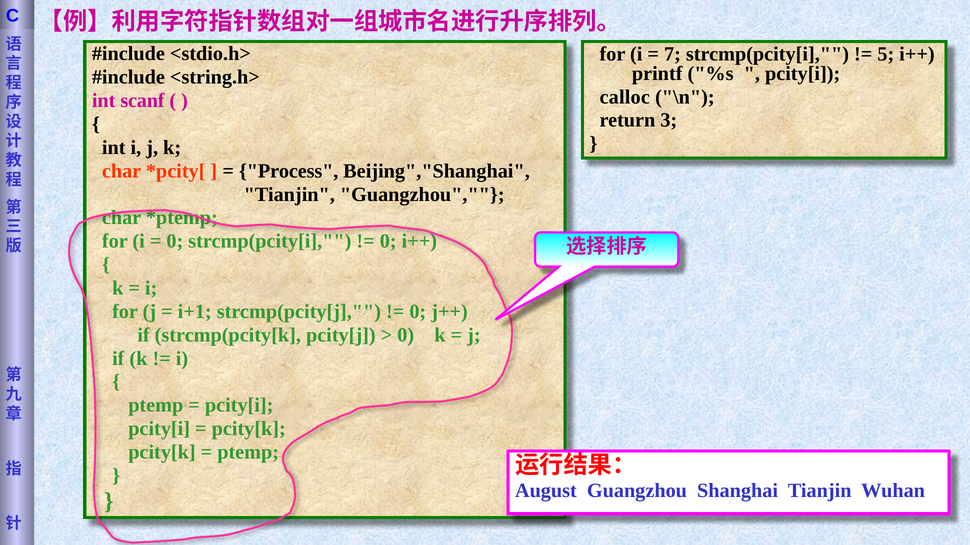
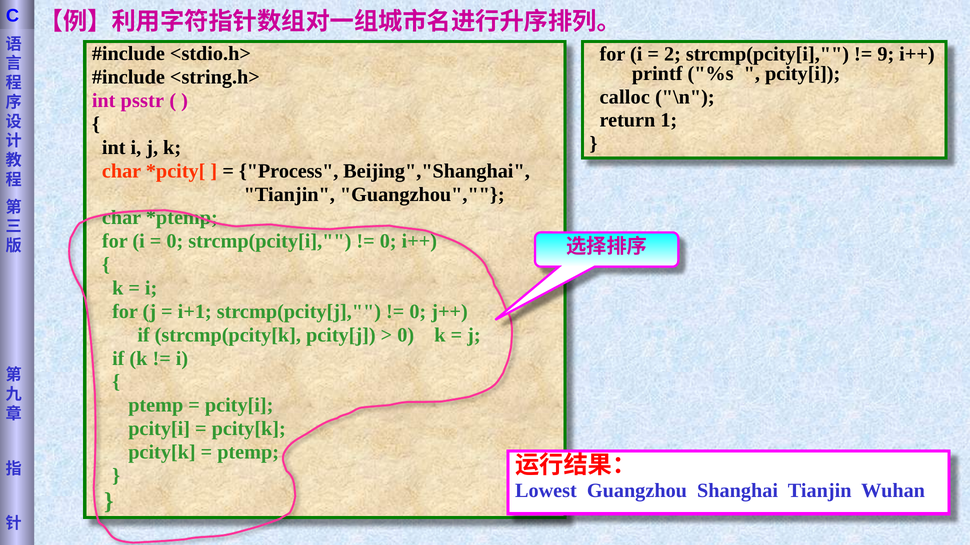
7: 7 -> 2
5: 5 -> 9
scanf: scanf -> psstr
3: 3 -> 1
August: August -> Lowest
